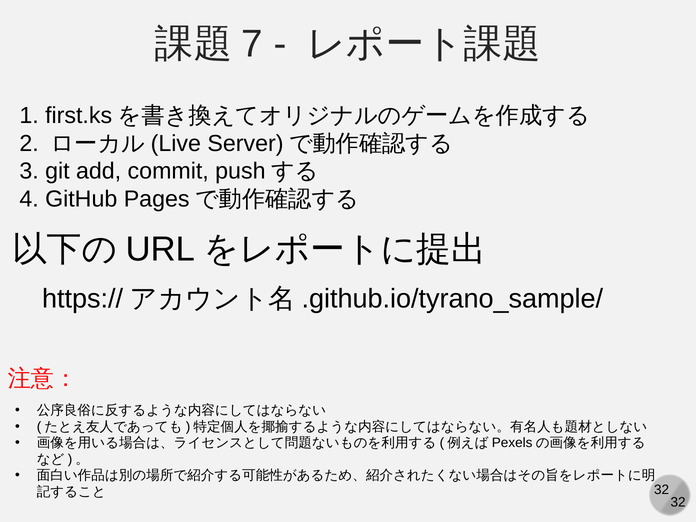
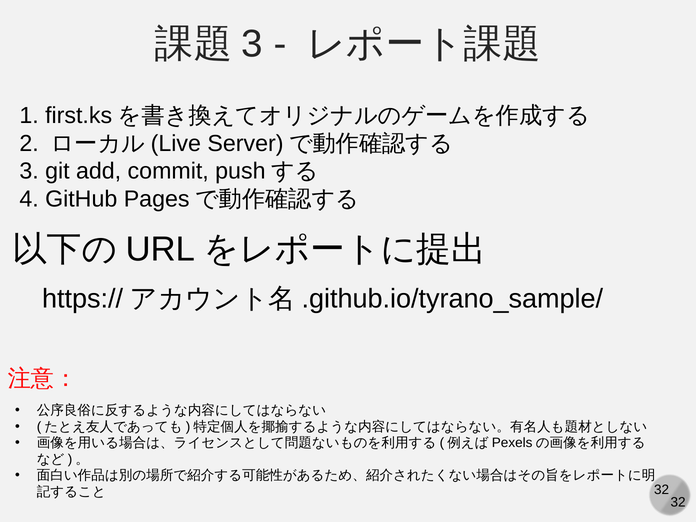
7 at (252, 44): 7 -> 3
